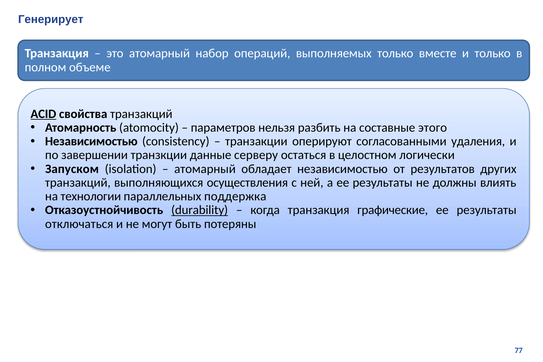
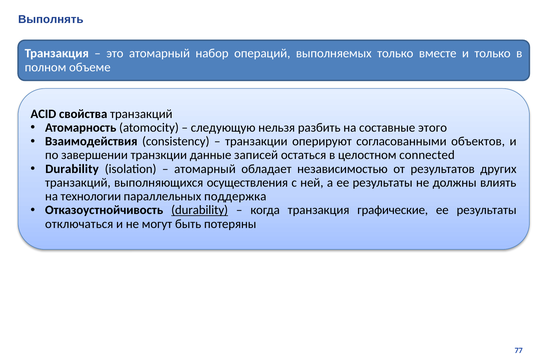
Генерирует: Генерирует -> Выполнять
ACID underline: present -> none
параметров: параметров -> следующую
Независимостью at (91, 141): Независимостью -> Взаимодействия
удаления: удаления -> объектов
серверу: серверу -> записей
логически: логически -> connected
Запуском at (72, 169): Запуском -> Durability
